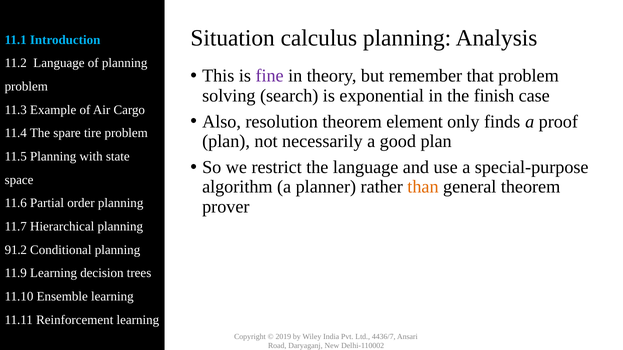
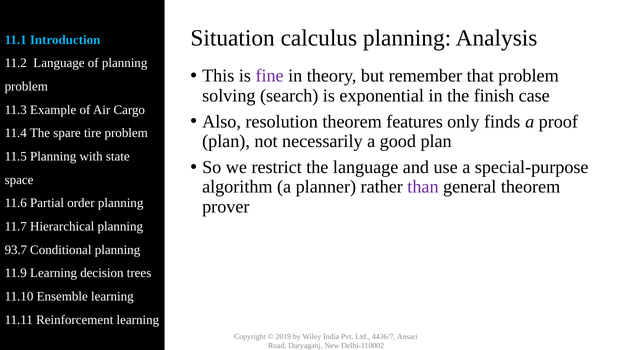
element: element -> features
than colour: orange -> purple
91.2: 91.2 -> 93.7
